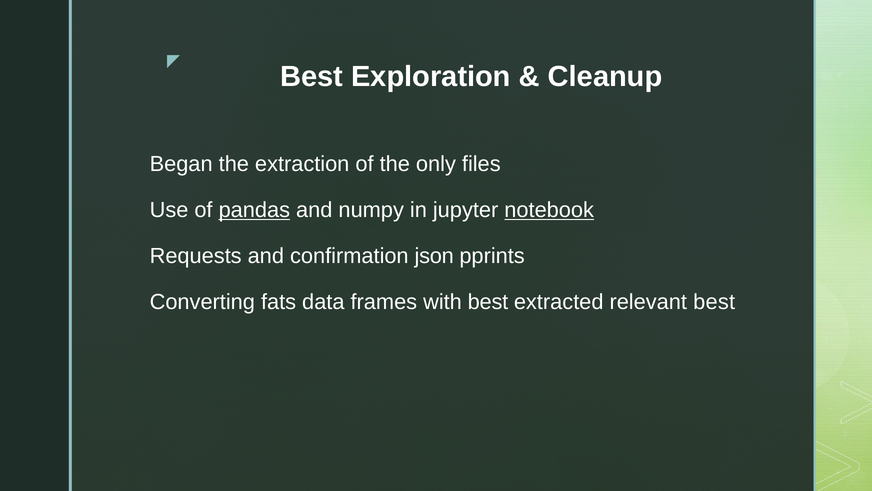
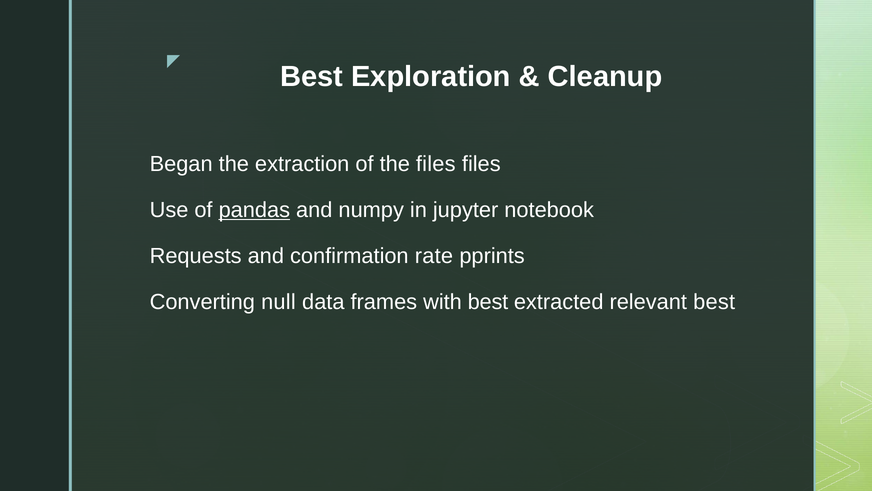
the only: only -> files
notebook underline: present -> none
json: json -> rate
fats: fats -> null
